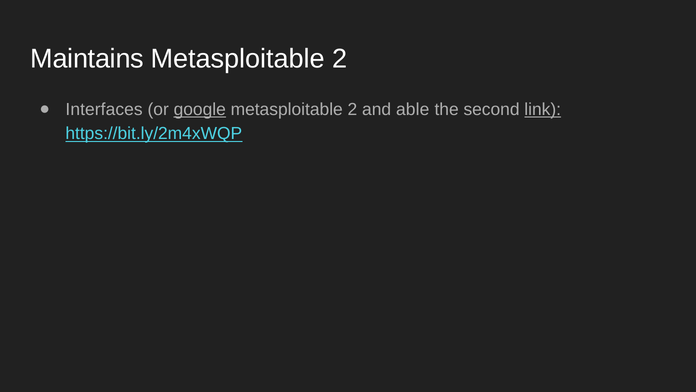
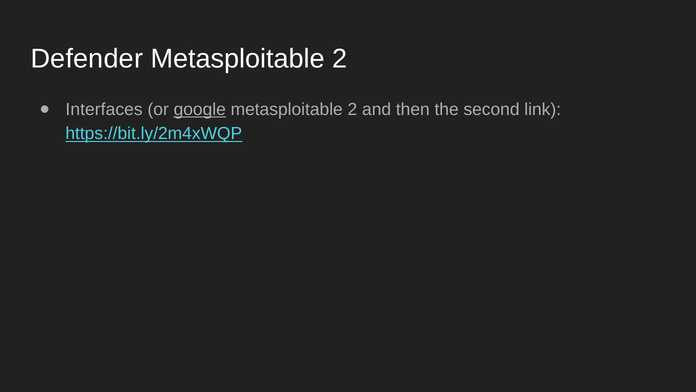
Maintains: Maintains -> Defender
able: able -> then
link underline: present -> none
